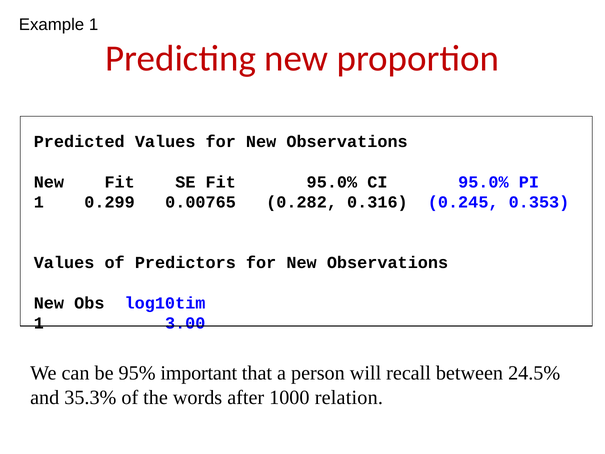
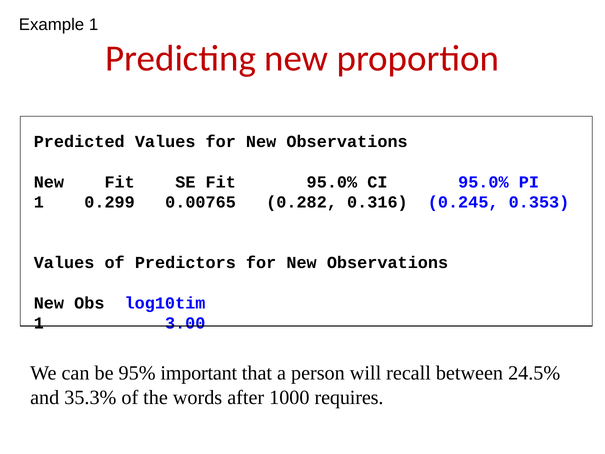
relation: relation -> requires
